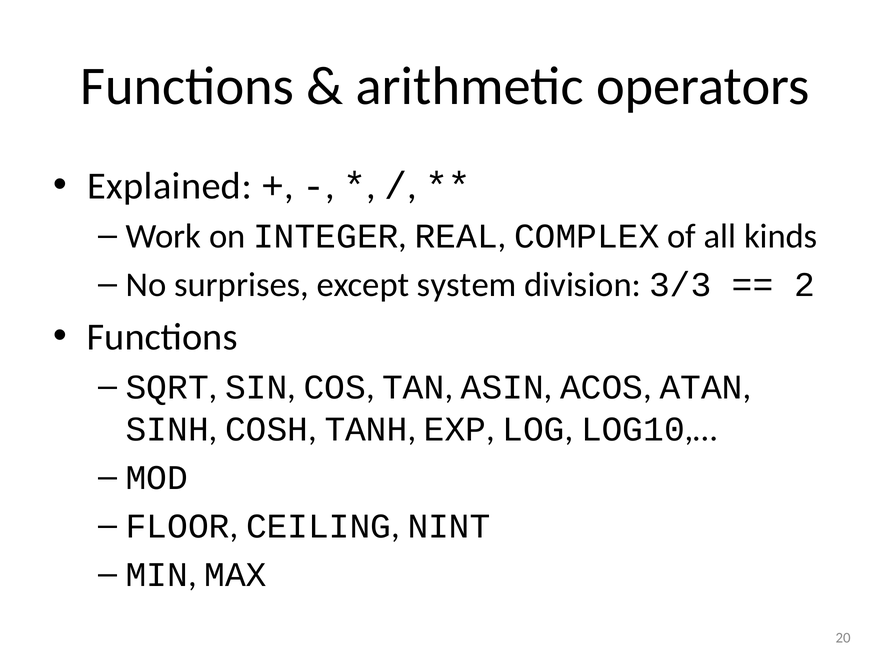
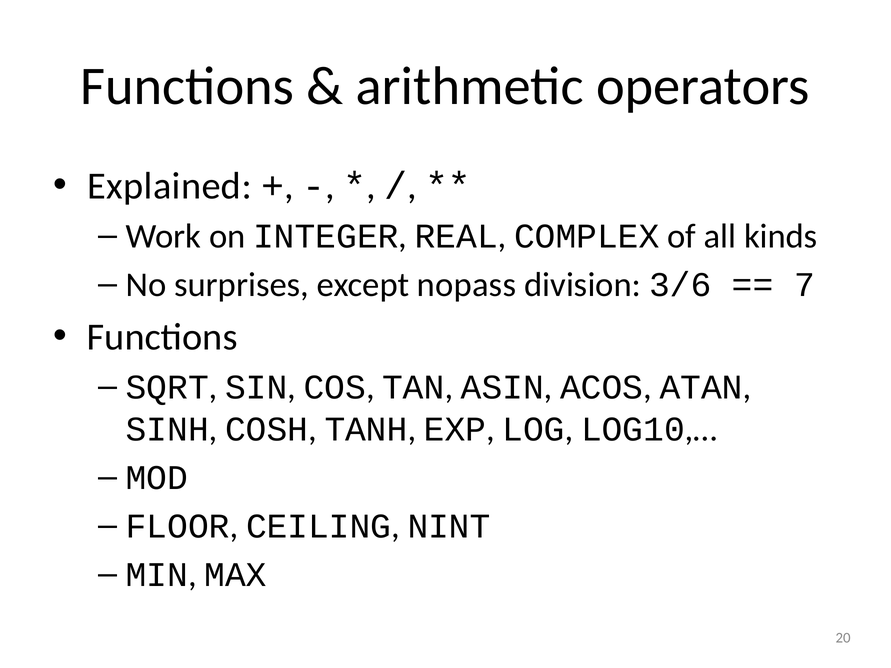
system: system -> nopass
3/3: 3/3 -> 3/6
2: 2 -> 7
